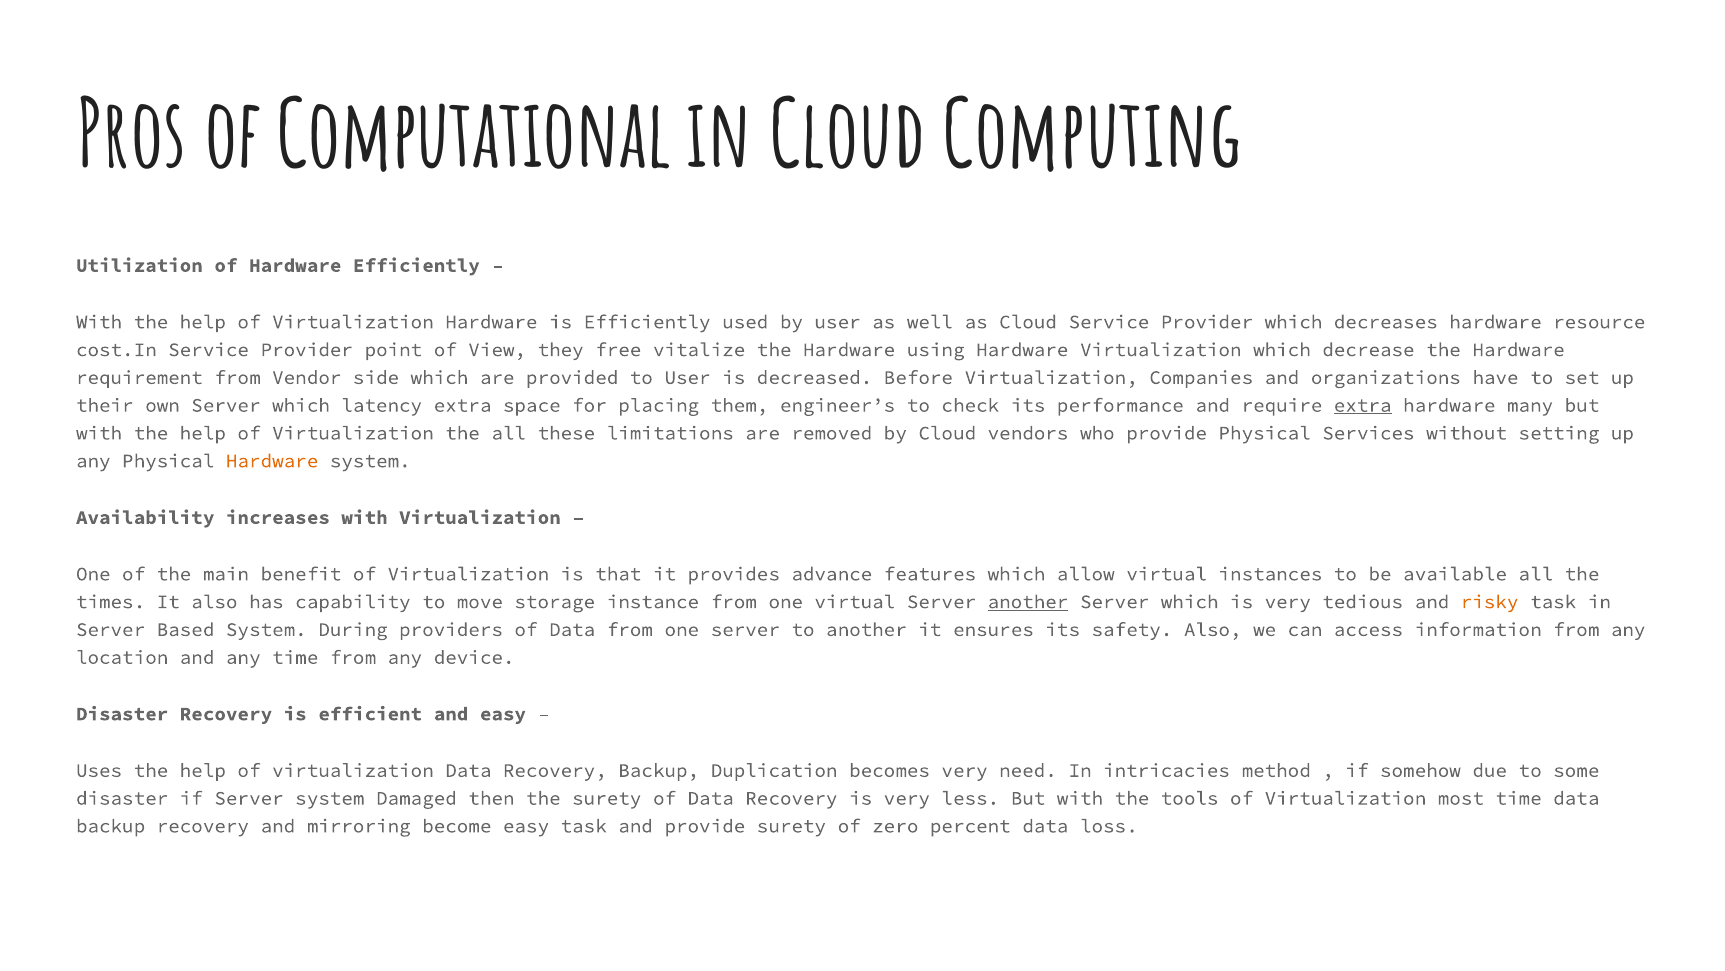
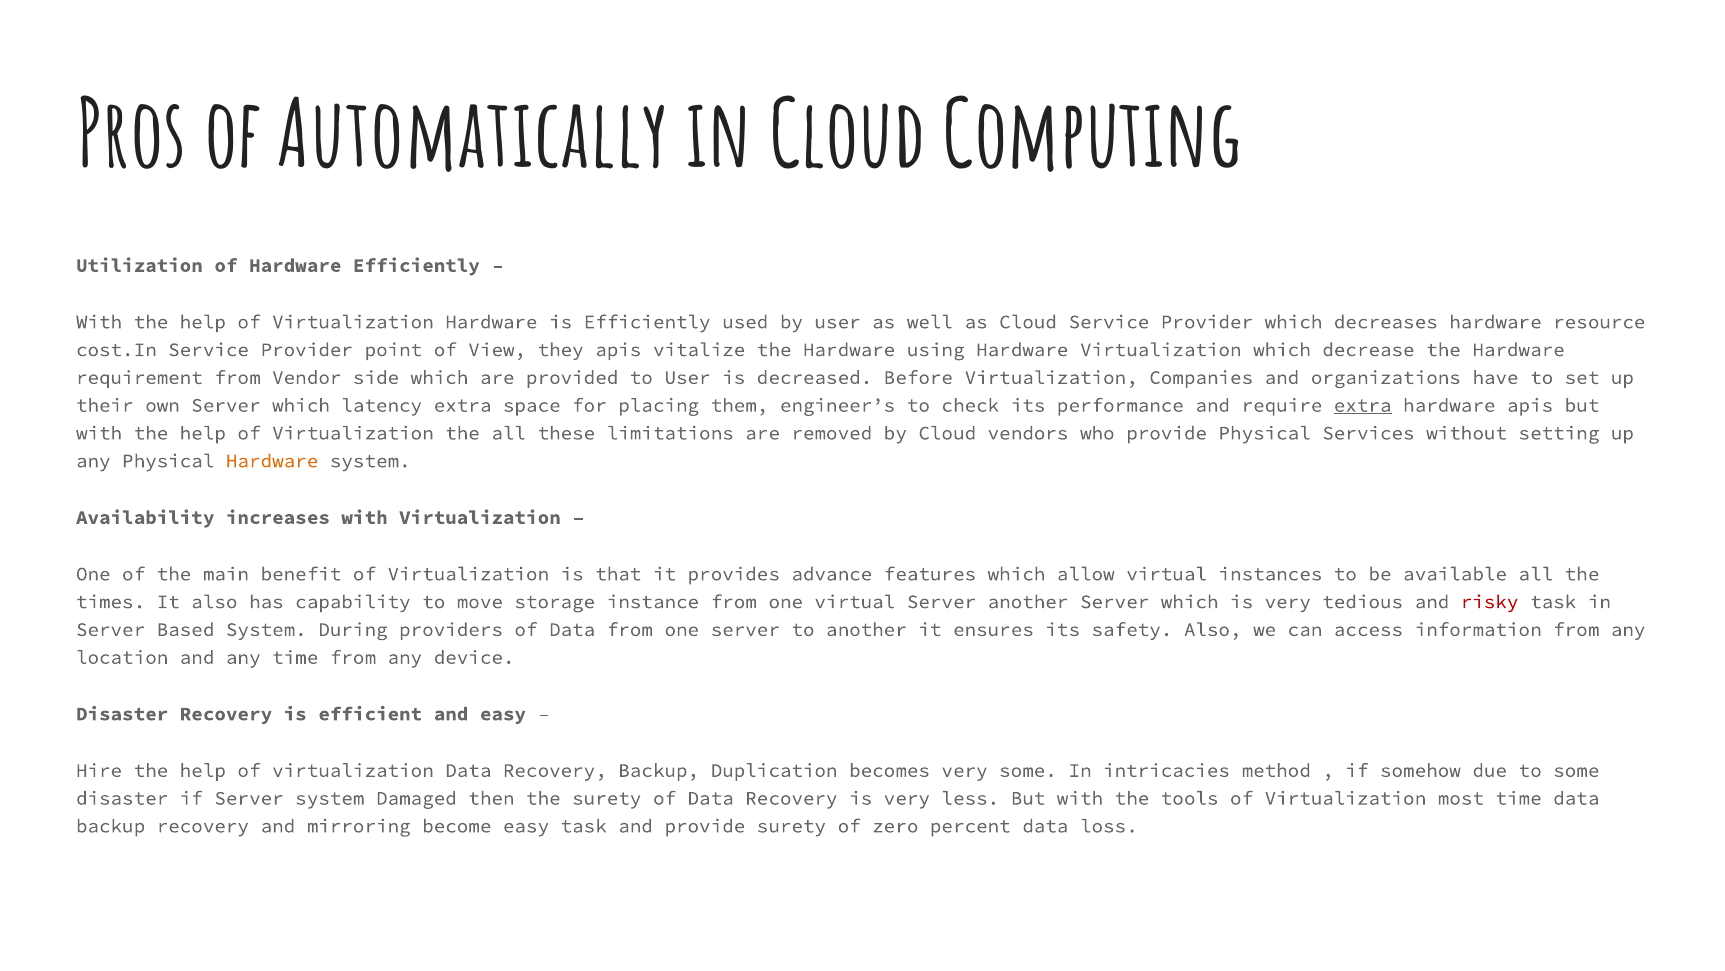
Computational: Computational -> Automatically
they free: free -> apis
hardware many: many -> apis
another at (1028, 601) underline: present -> none
risky colour: orange -> red
Uses: Uses -> Hire
very need: need -> some
